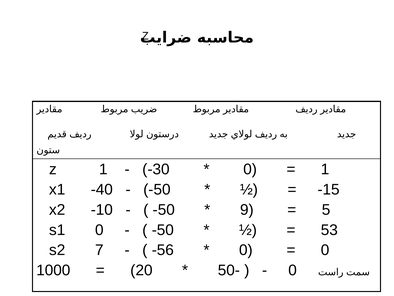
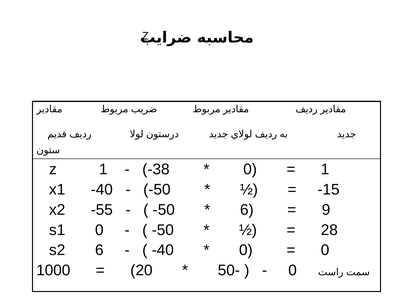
-30: -30 -> -38
-10: -10 -> -55
9 at (247, 209): 9 -> 6
5: 5 -> 9
53: 53 -> 28
s2 7: 7 -> 6
-56 at (163, 250): -56 -> -40
